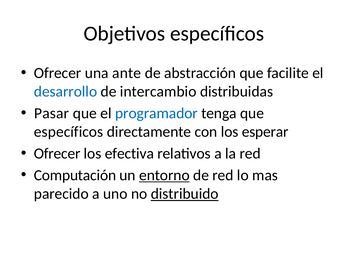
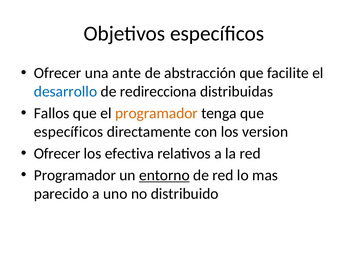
intercambio: intercambio -> redirecciona
Pasar: Pasar -> Fallos
programador at (156, 113) colour: blue -> orange
esperar: esperar -> version
Computación at (75, 175): Computación -> Programador
distribuido underline: present -> none
